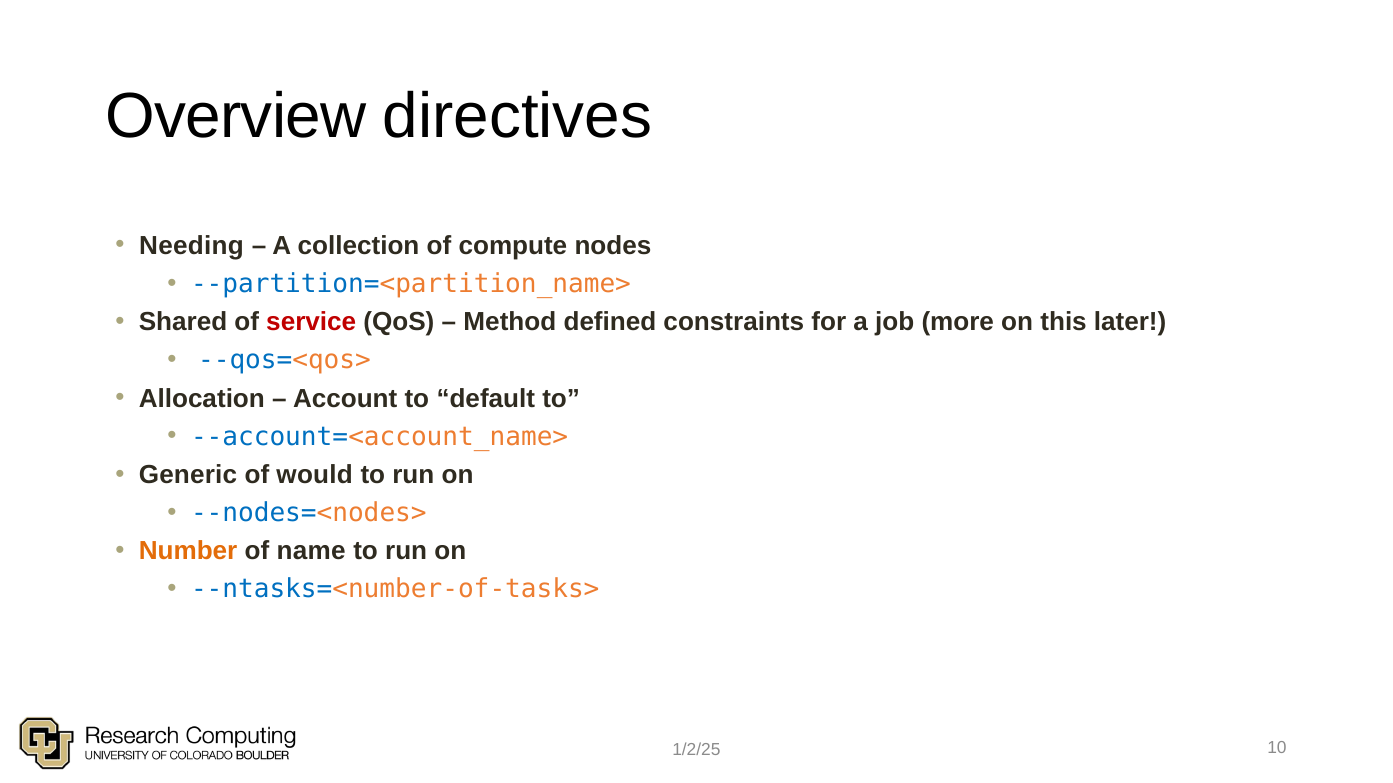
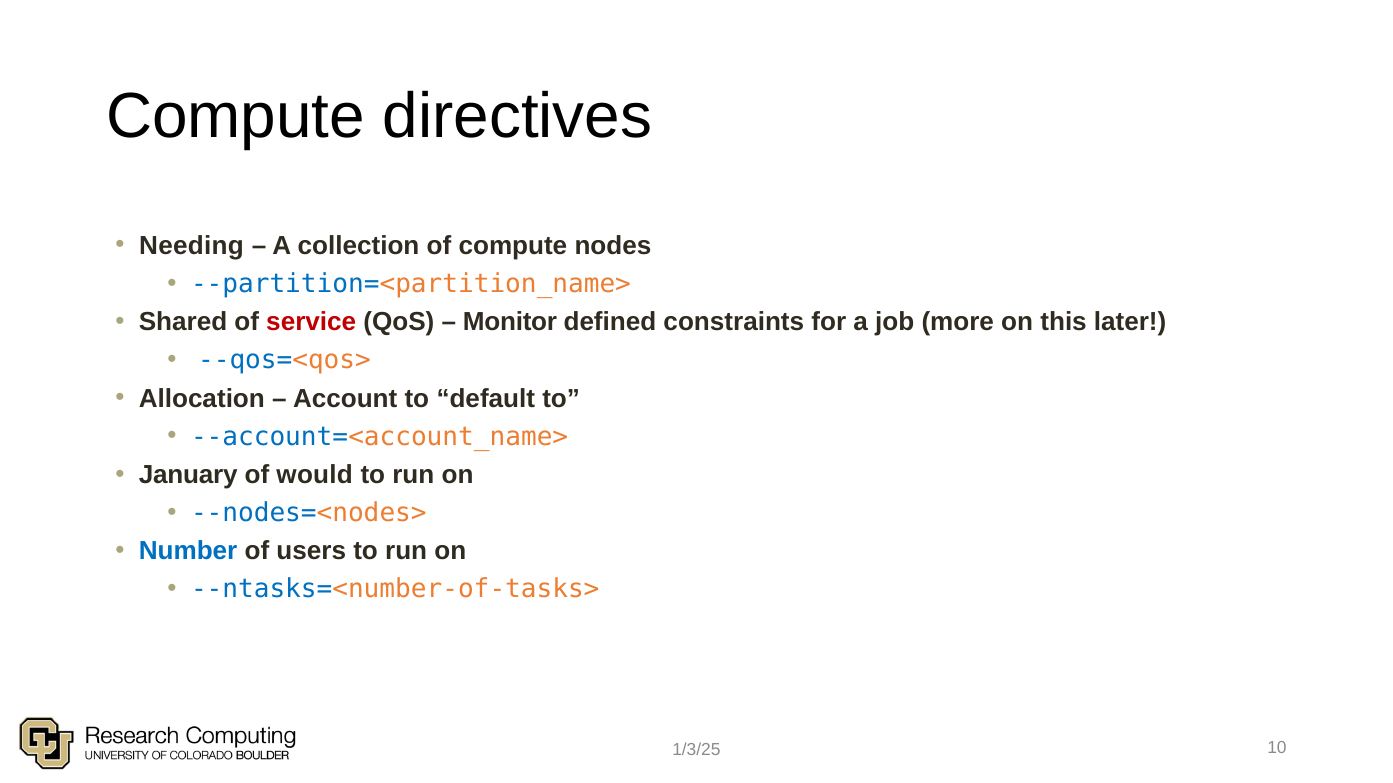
Overview at (236, 117): Overview -> Compute
Method: Method -> Monitor
Generic: Generic -> January
Number colour: orange -> blue
name: name -> users
1/2/25: 1/2/25 -> 1/3/25
